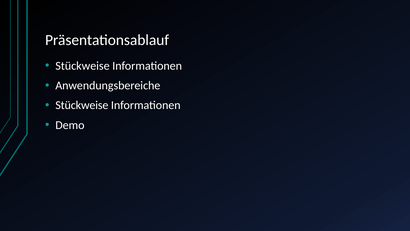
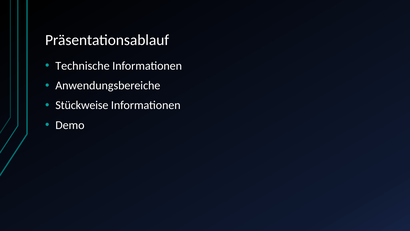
Stückweise at (82, 66): Stückweise -> Technische
